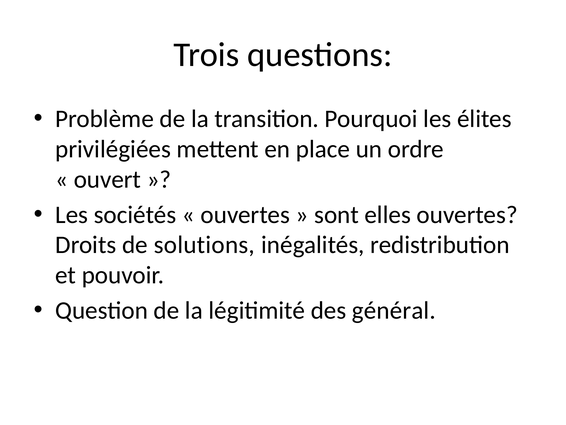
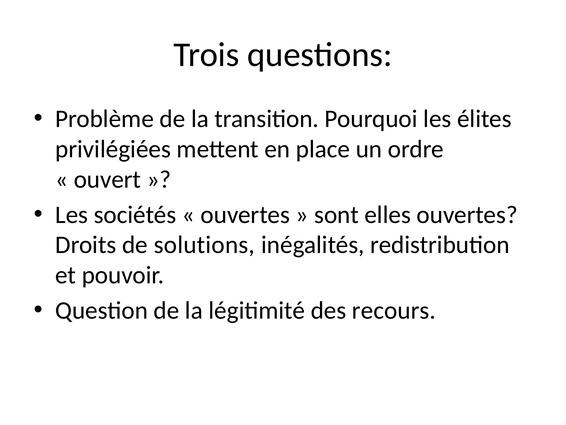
général: général -> recours
